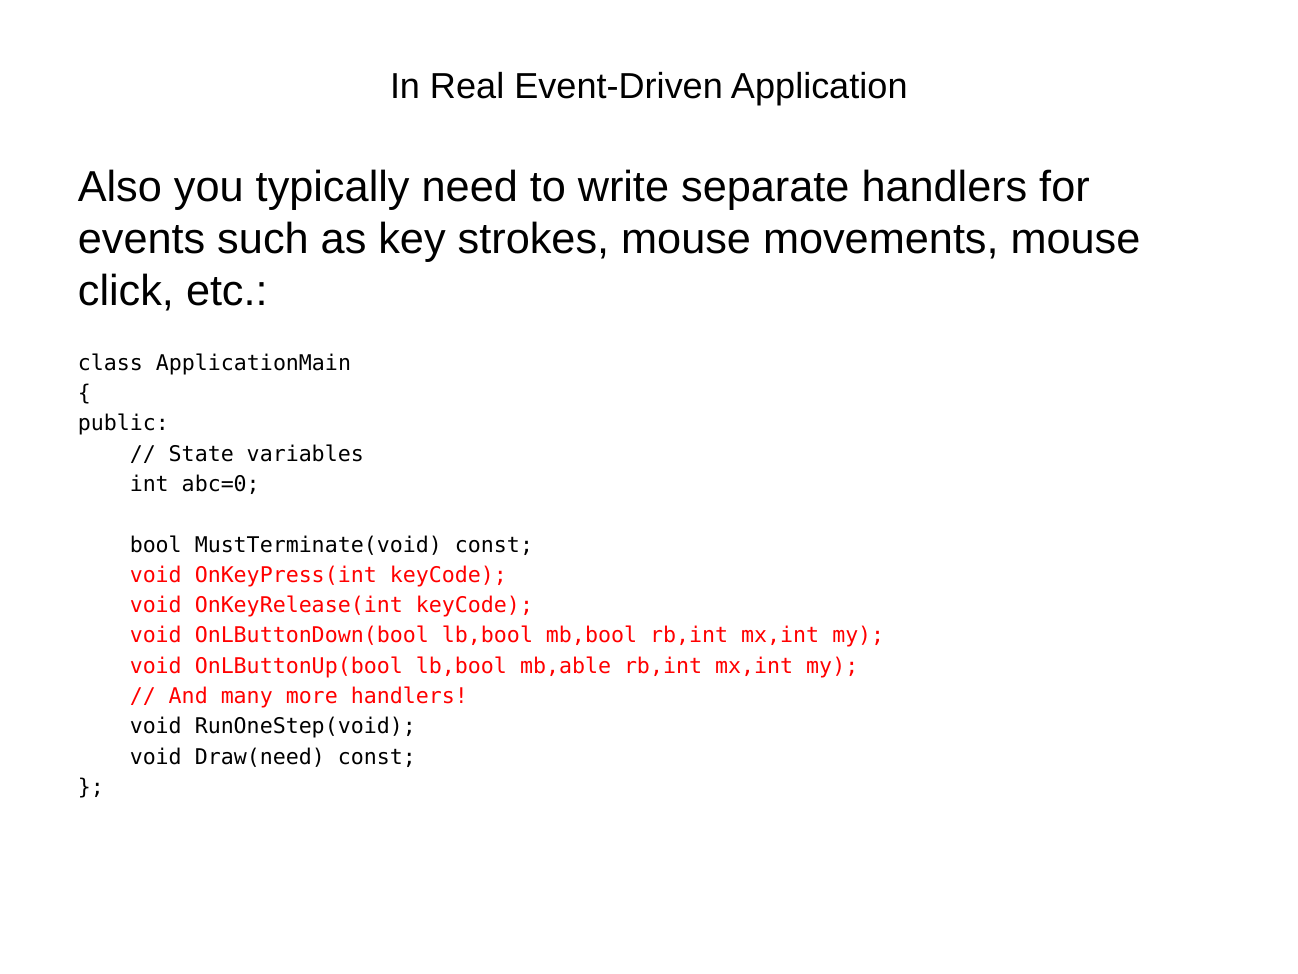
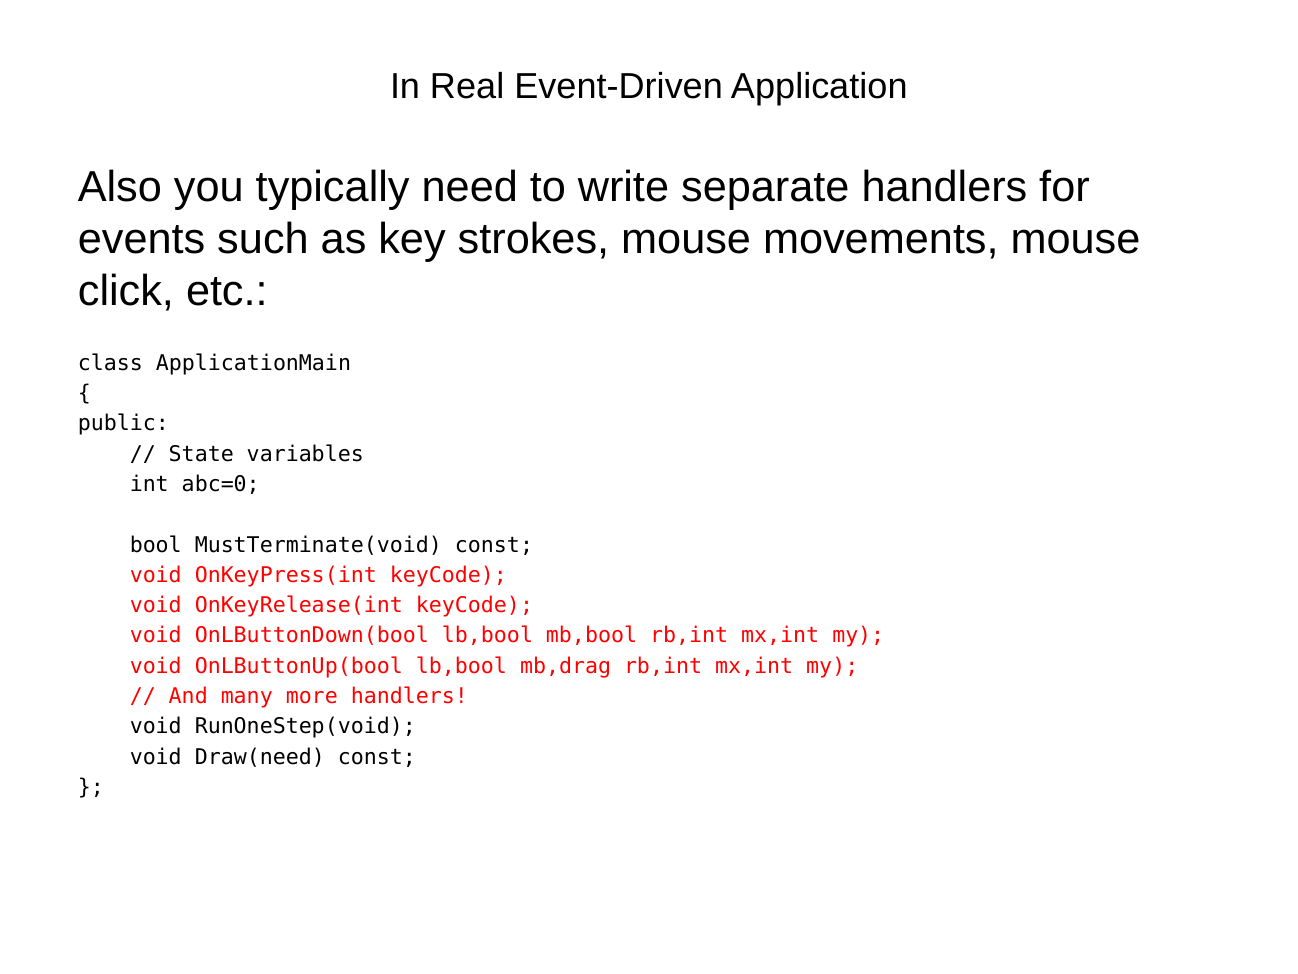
mb,able: mb,able -> mb,drag
